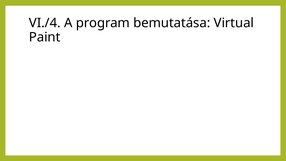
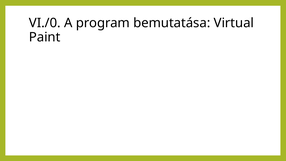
VI./4: VI./4 -> VI./0
